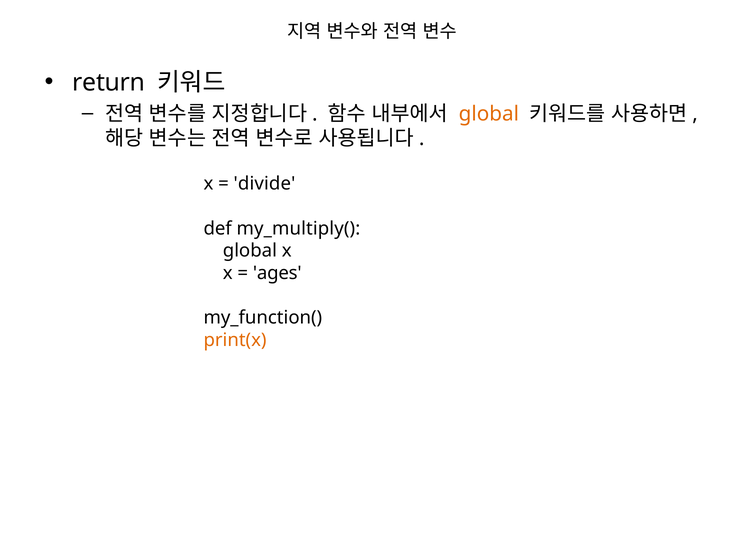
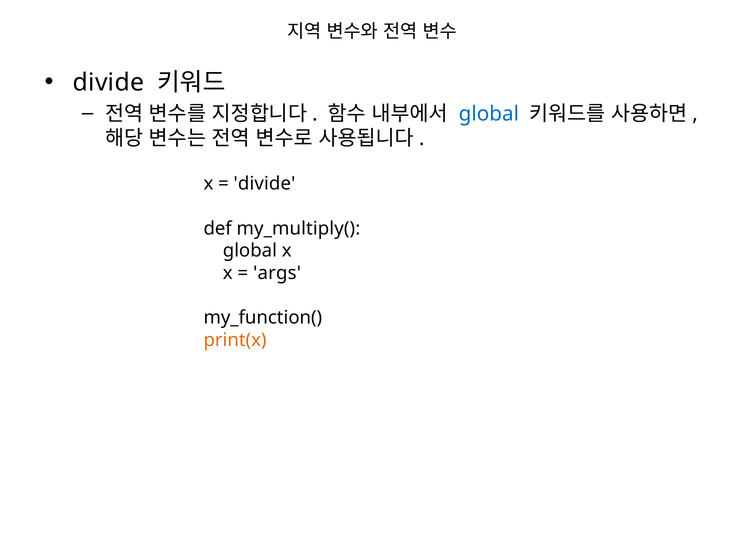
return at (109, 83): return -> divide
global at (489, 114) colour: orange -> blue
ages: ages -> args
